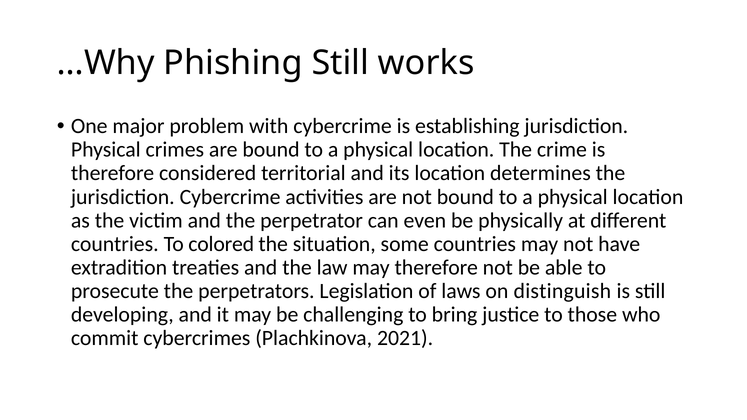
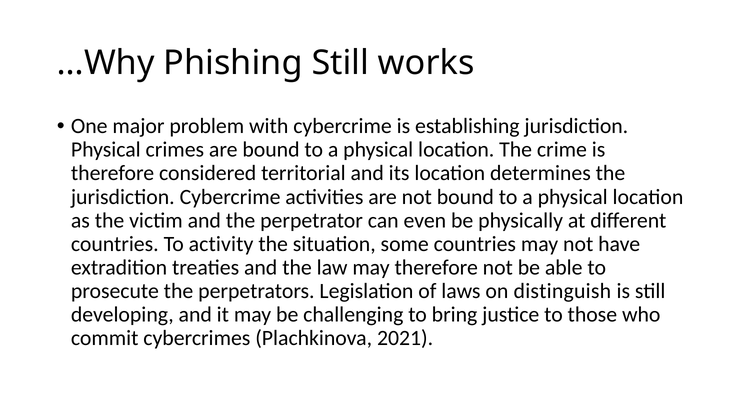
colored: colored -> activity
